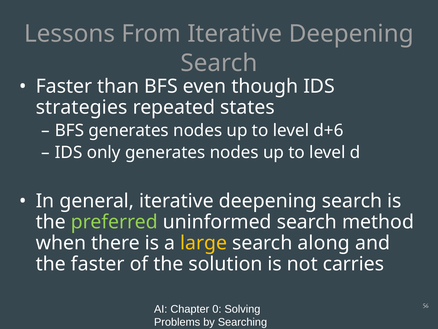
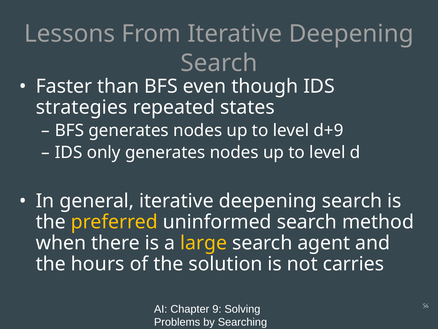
d+6: d+6 -> d+9
preferred colour: light green -> yellow
along: along -> agent
the faster: faster -> hours
0: 0 -> 9
